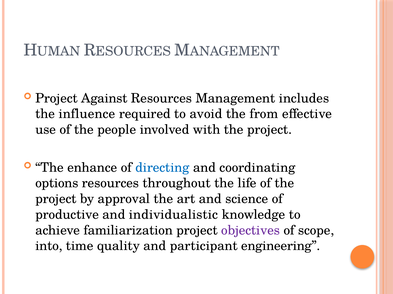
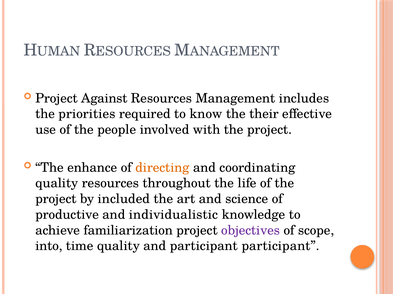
influence: influence -> priorities
avoid: avoid -> know
from: from -> their
directing colour: blue -> orange
options at (57, 184): options -> quality
approval: approval -> included
participant engineering: engineering -> participant
